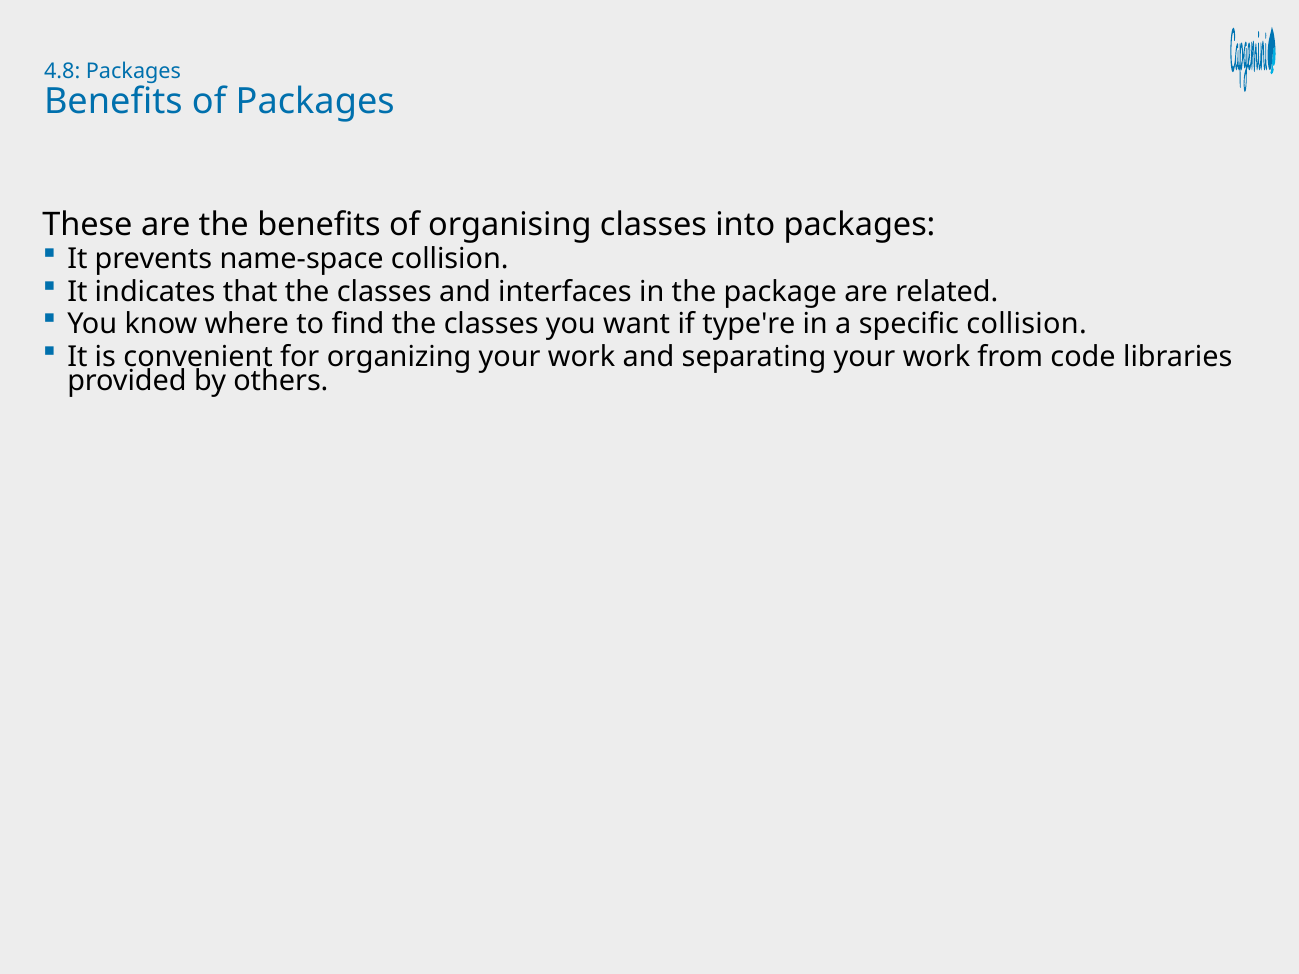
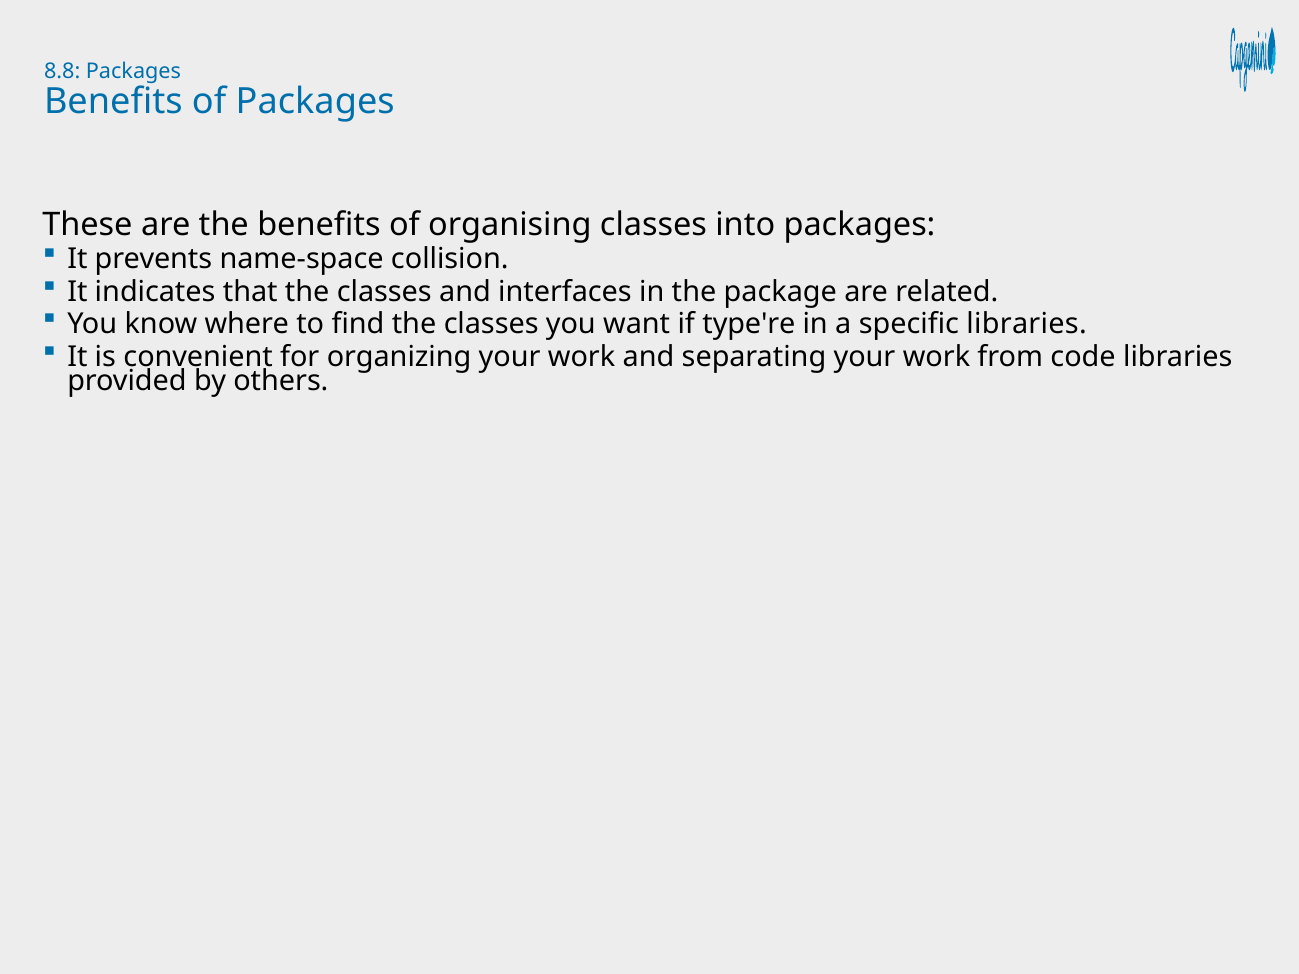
4.8: 4.8 -> 8.8
specific collision: collision -> libraries
